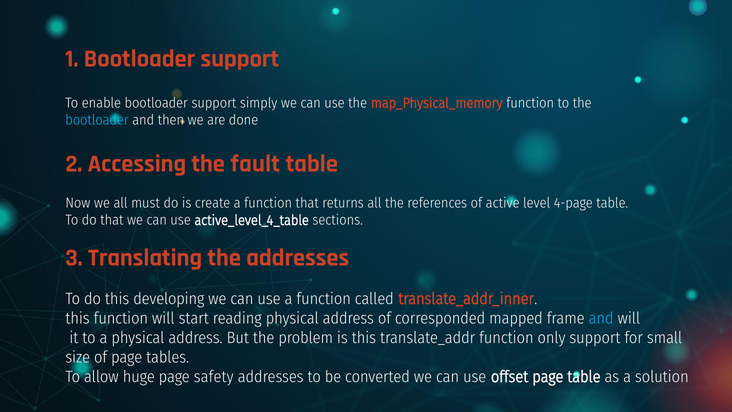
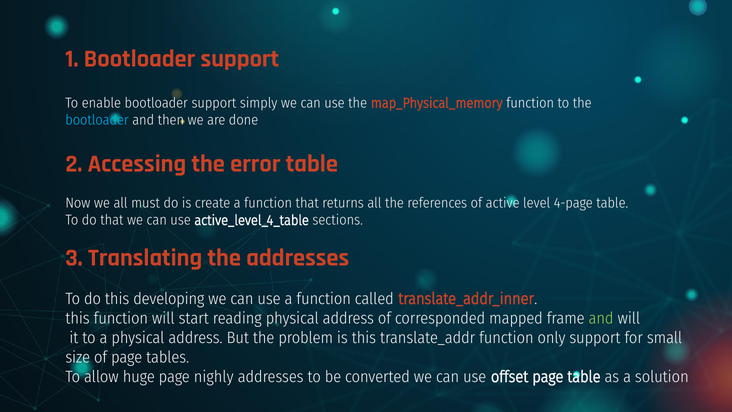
fault: fault -> error
and at (601, 318) colour: light blue -> light green
safety: safety -> nighly
